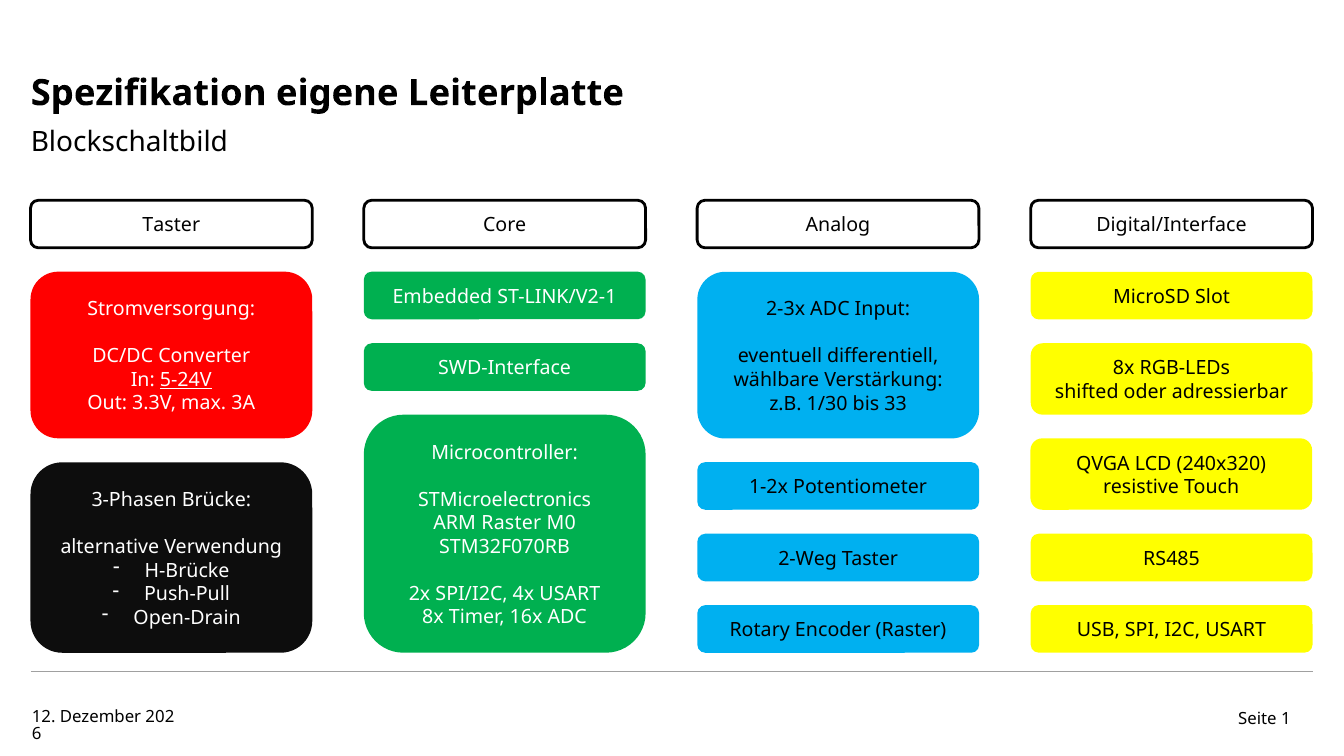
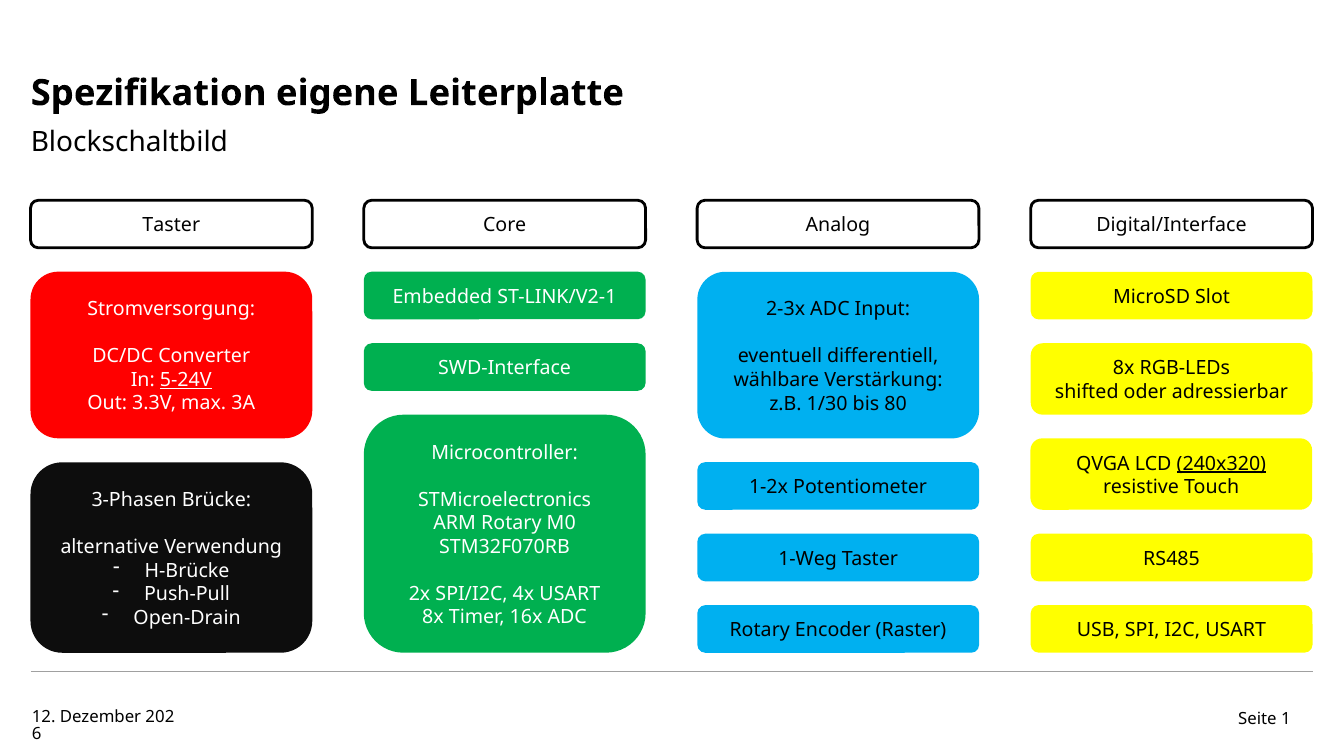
33: 33 -> 80
240x320 underline: none -> present
ARM Raster: Raster -> Rotary
2-Weg: 2-Weg -> 1-Weg
